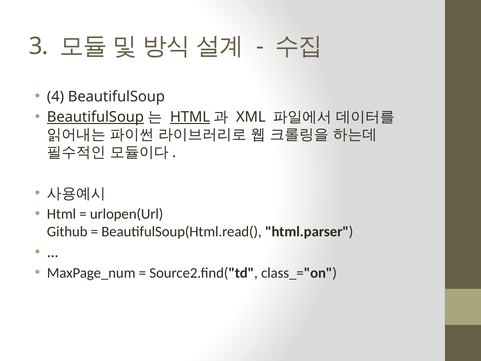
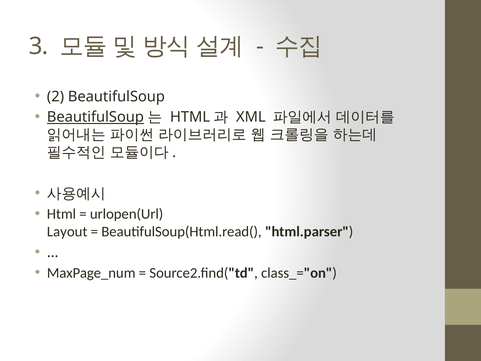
4: 4 -> 2
HTML at (190, 117) underline: present -> none
Github: Github -> Layout
